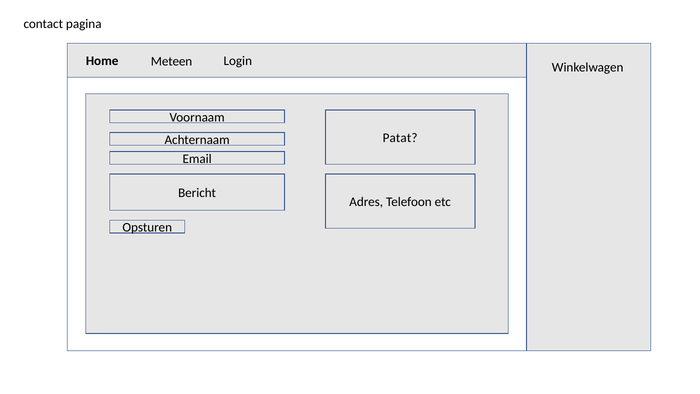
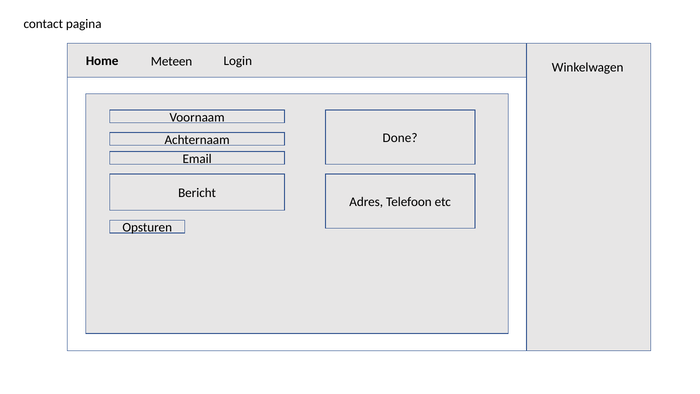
Patat: Patat -> Done
